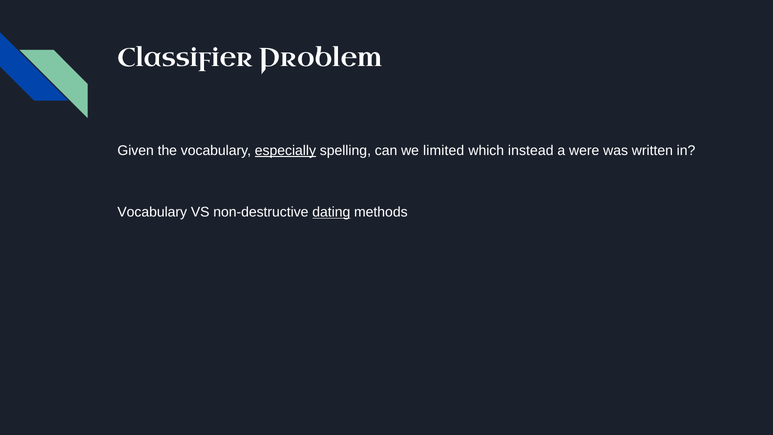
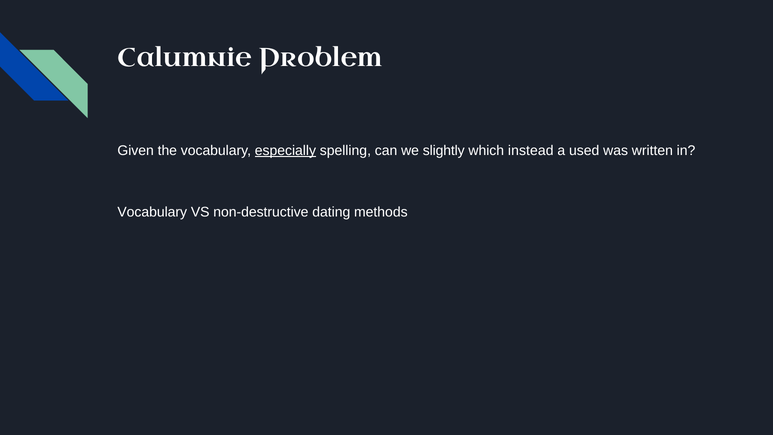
Classifier: Classifier -> Calumnie
limited: limited -> slightly
were: were -> used
dating underline: present -> none
